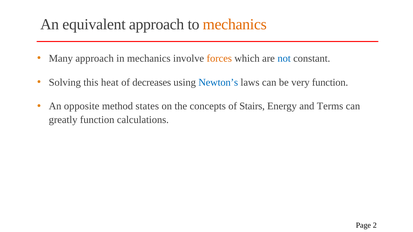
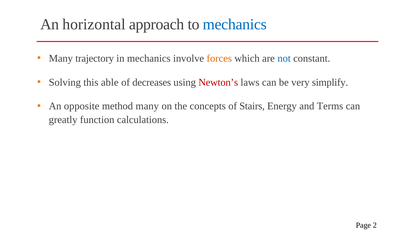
equivalent: equivalent -> horizontal
mechanics at (235, 25) colour: orange -> blue
Many approach: approach -> trajectory
heat: heat -> able
Newton’s colour: blue -> red
very function: function -> simplify
method states: states -> many
